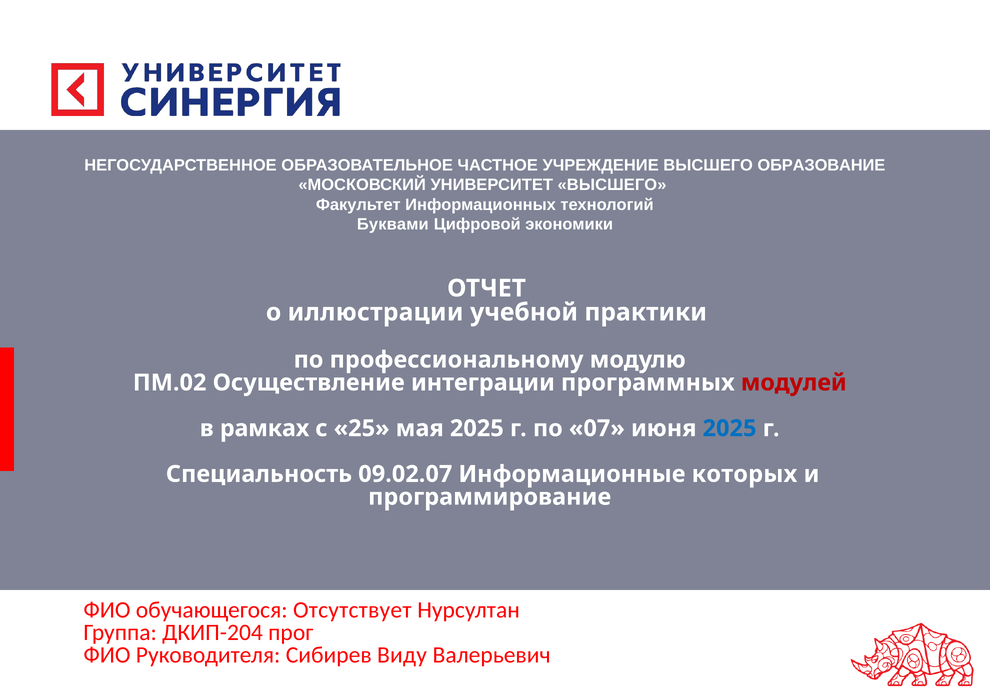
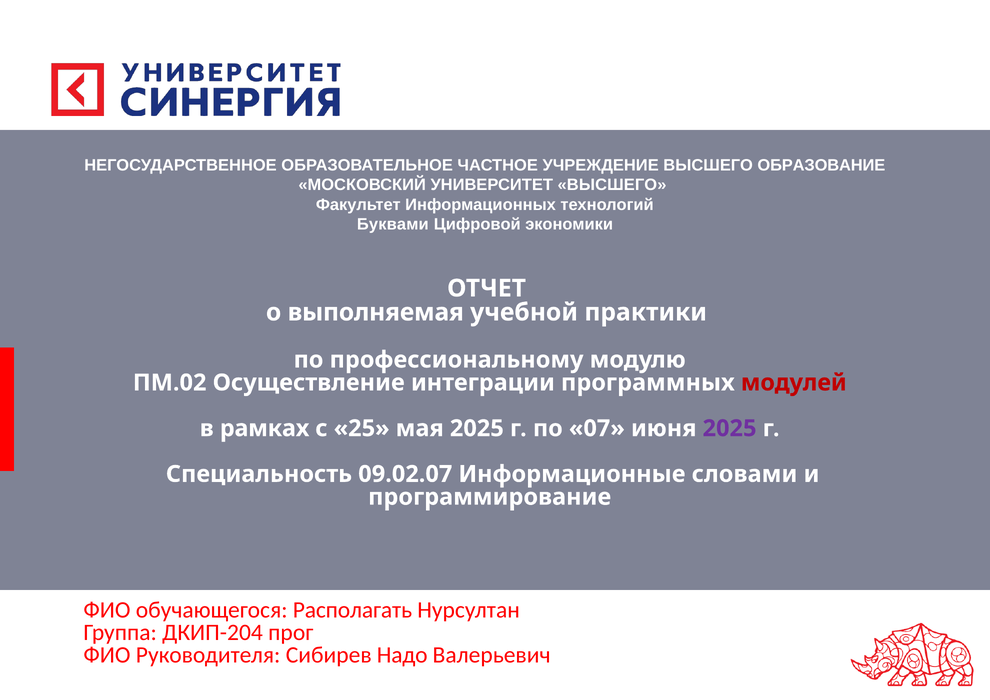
иллюстрации: иллюстрации -> выполняемая
2025 at (730, 428) colour: blue -> purple
которых: которых -> словами
Отсутствует: Отсутствует -> Располагать
Виду: Виду -> Надо
